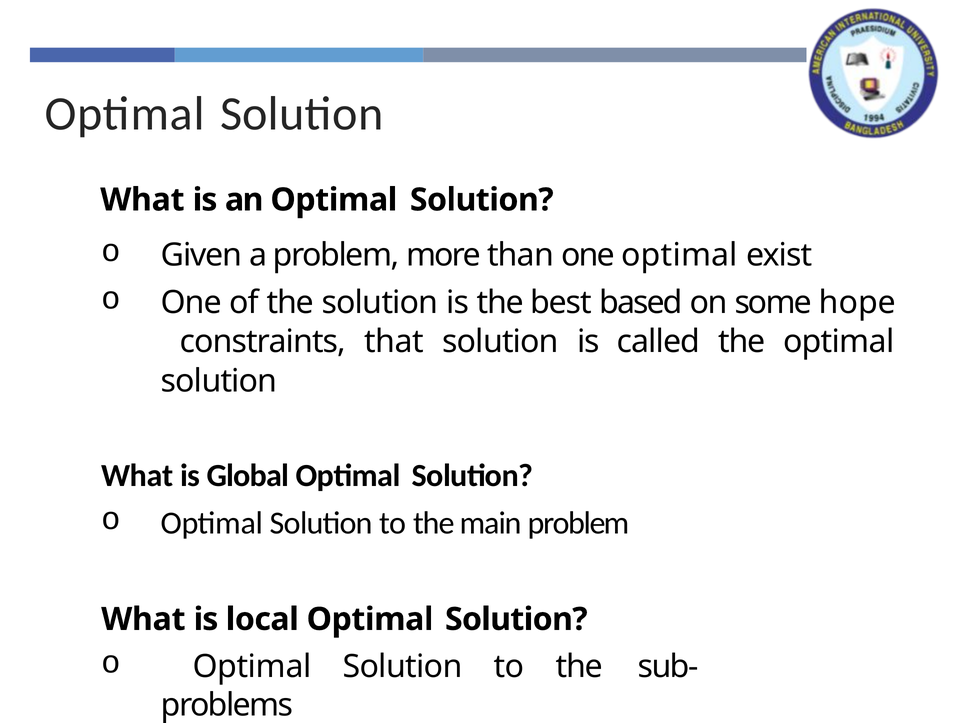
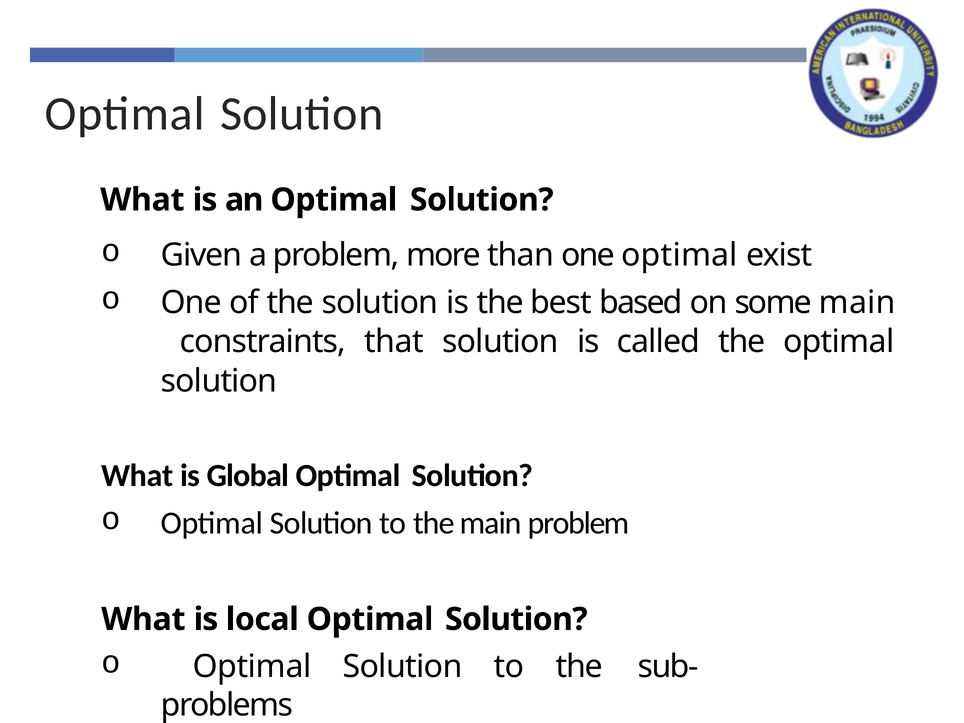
some hope: hope -> main
